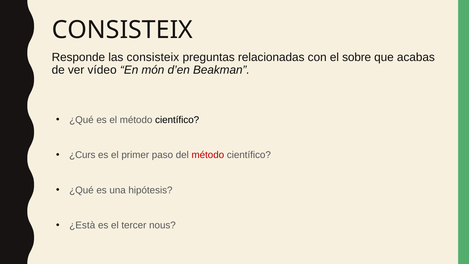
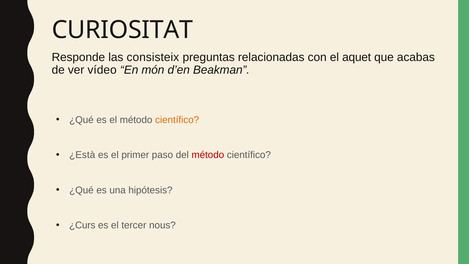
CONSISTEIX at (122, 30): CONSISTEIX -> CURIOSITAT
sobre: sobre -> aquet
científico at (177, 120) colour: black -> orange
¿Curs: ¿Curs -> ¿Està
¿Està: ¿Està -> ¿Curs
